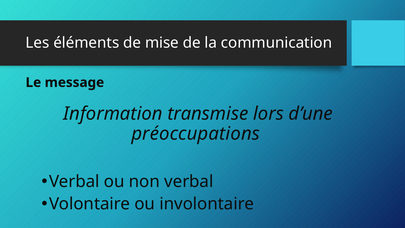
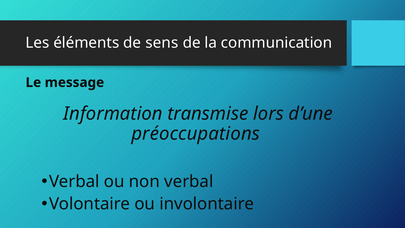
mise: mise -> sens
